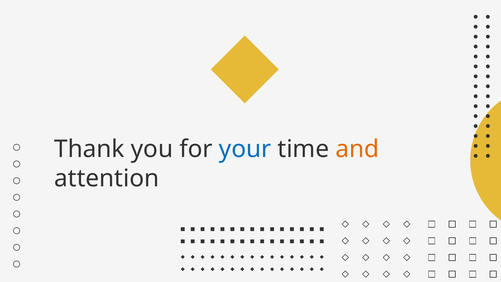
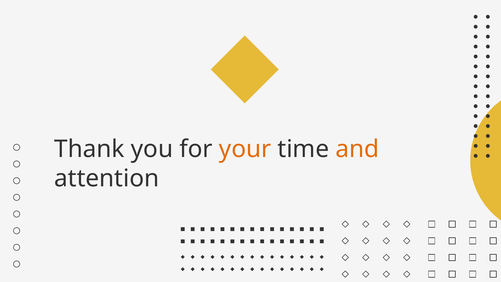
your colour: blue -> orange
